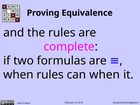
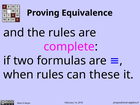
can when: when -> these
